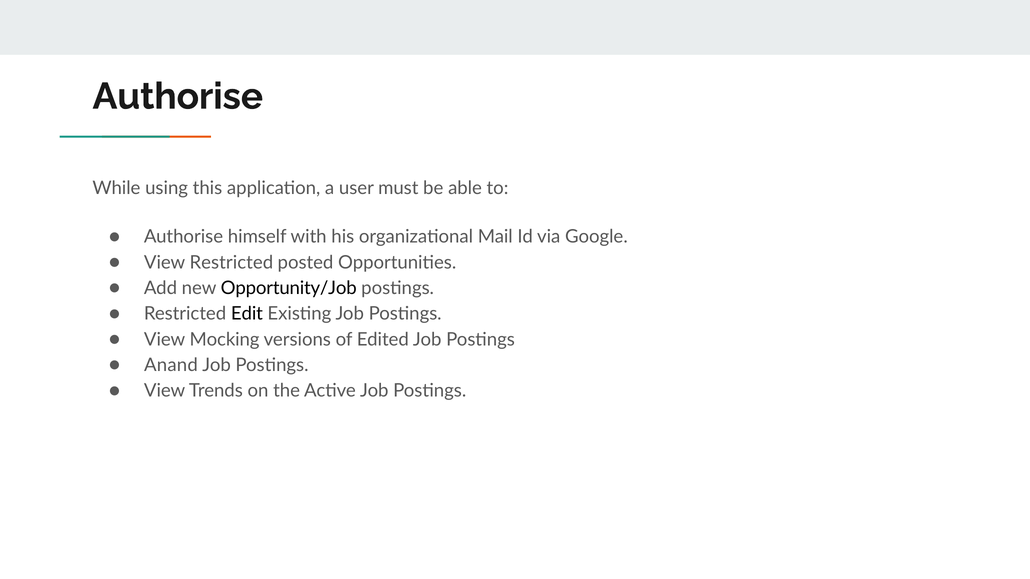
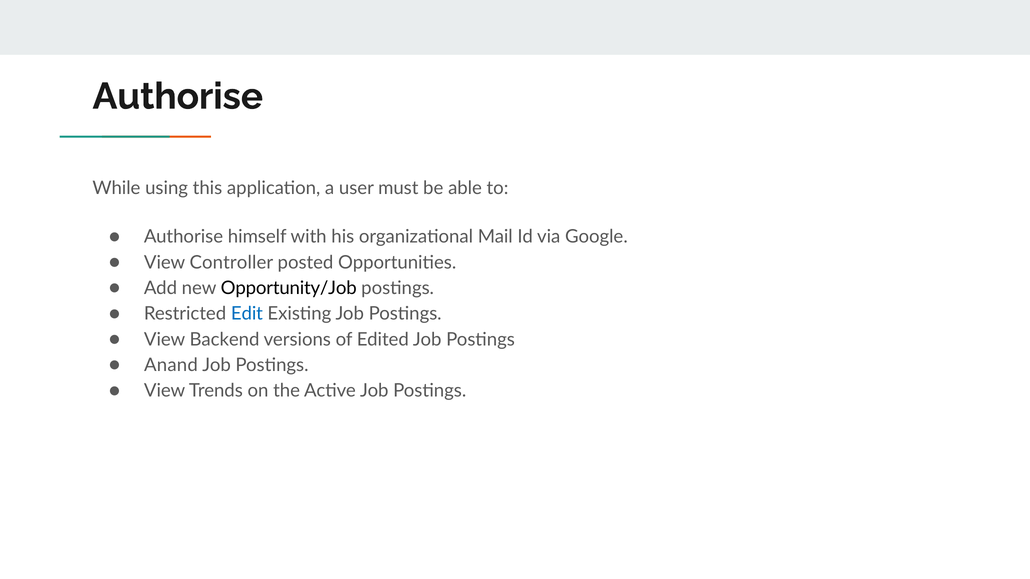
View Restricted: Restricted -> Controller
Edit colour: black -> blue
Mocking: Mocking -> Backend
